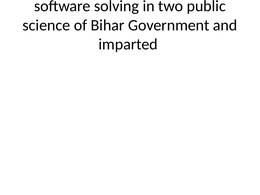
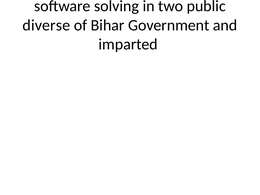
science: science -> diverse
